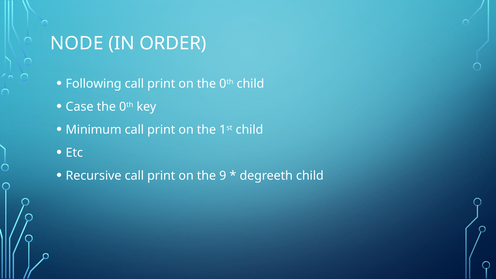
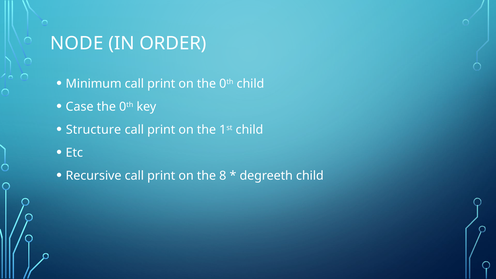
Following: Following -> Minimum
Minimum: Minimum -> Structure
9: 9 -> 8
